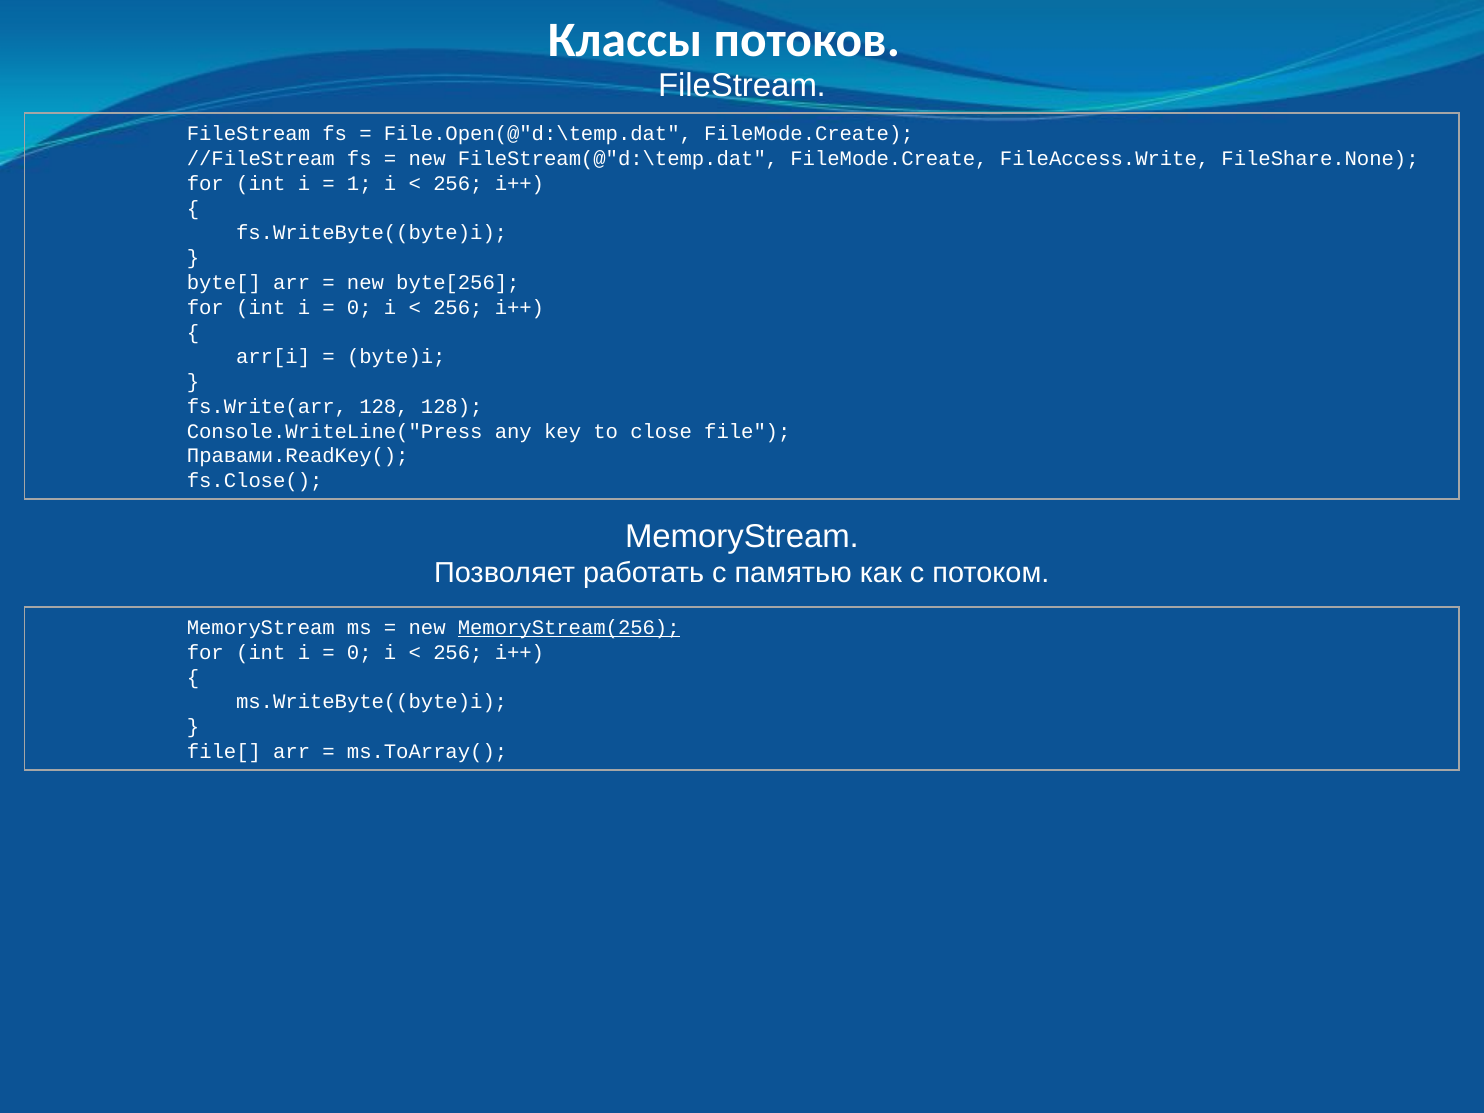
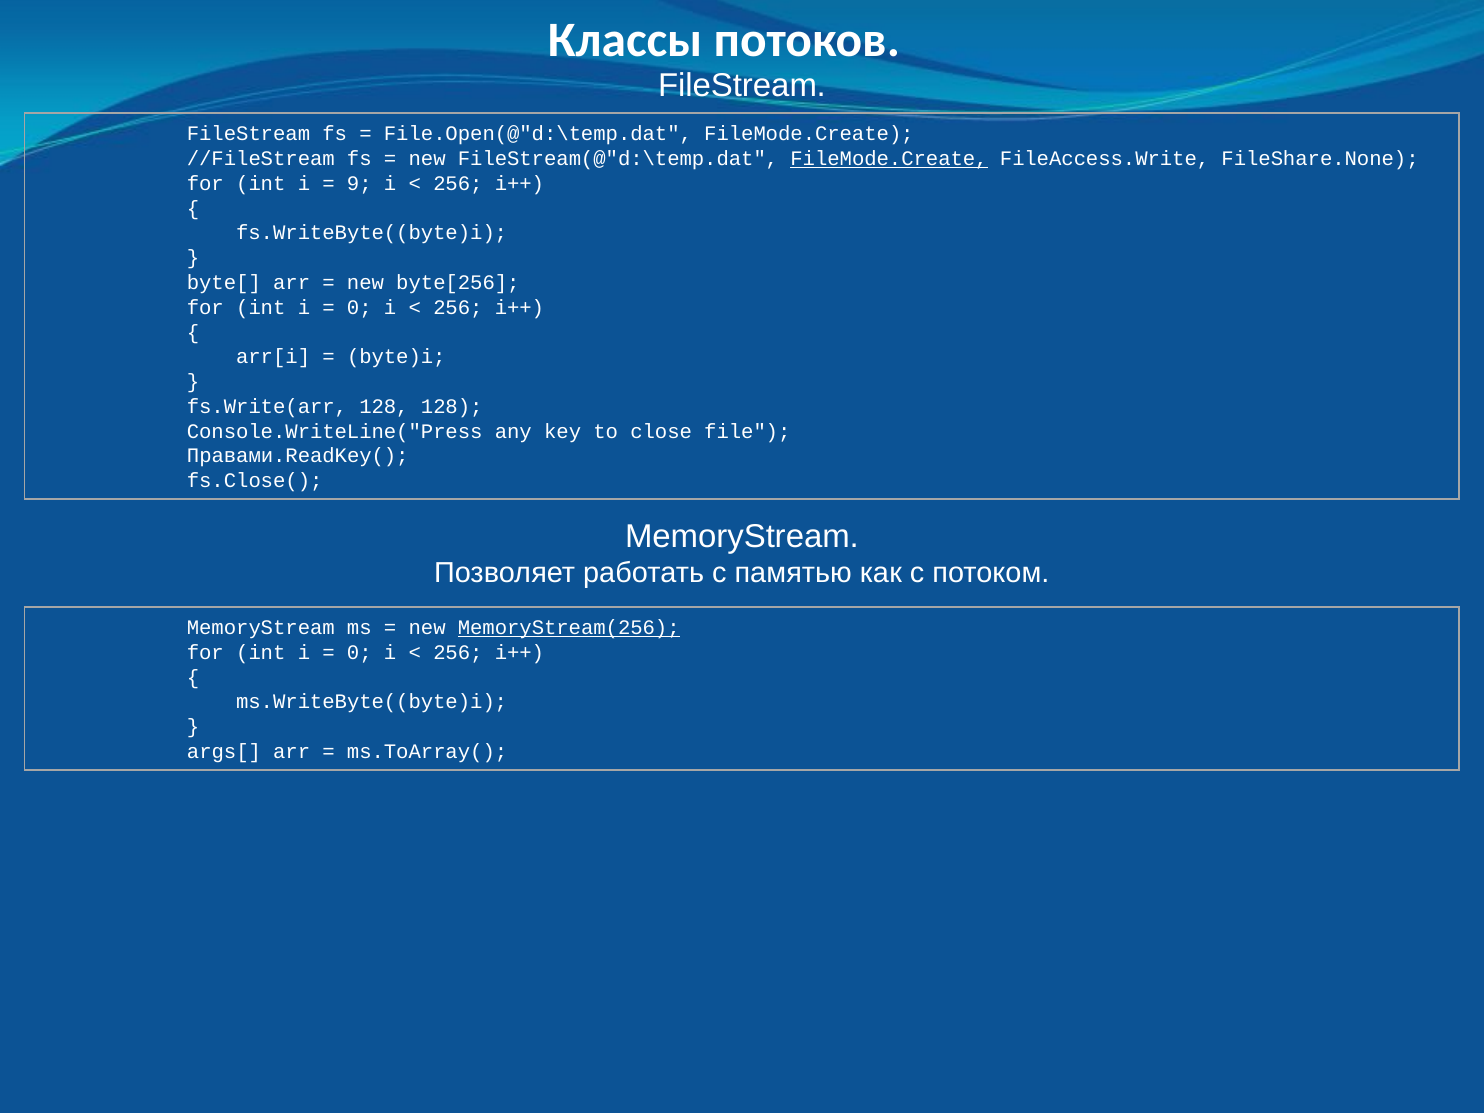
FileMode.Create at (889, 159) underline: none -> present
1: 1 -> 9
file[: file[ -> args[
